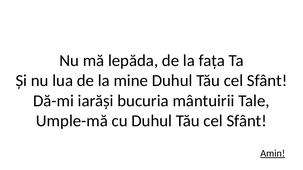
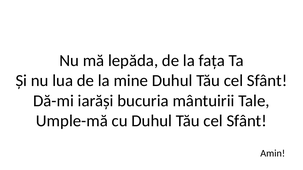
Amin underline: present -> none
